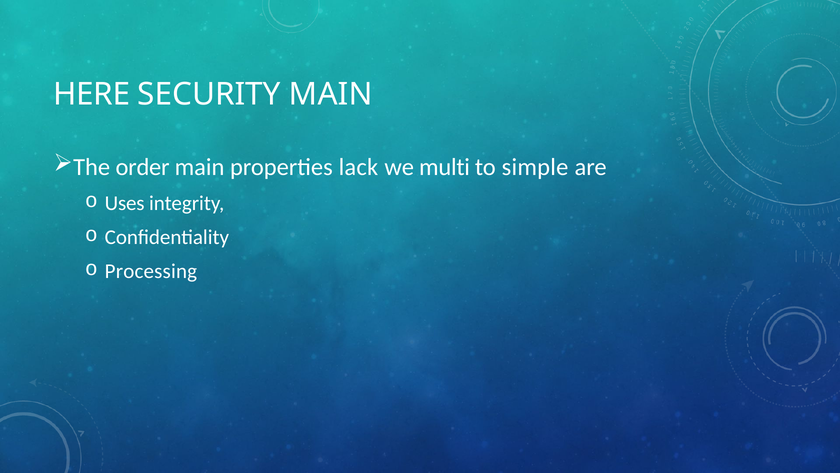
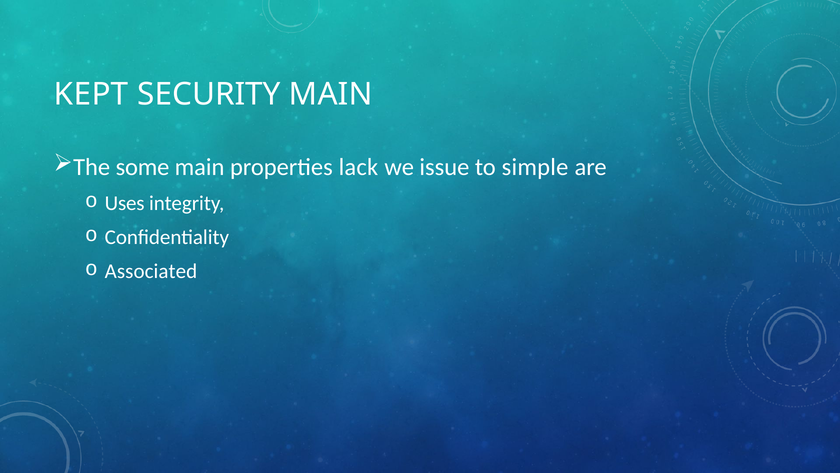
HERE: HERE -> KEPT
order: order -> some
multi: multi -> issue
Processing: Processing -> Associated
